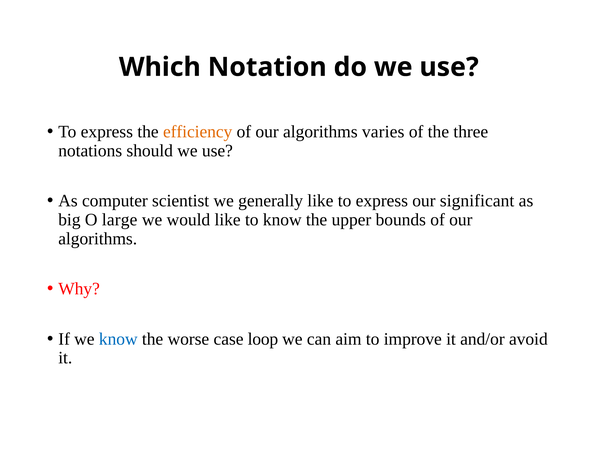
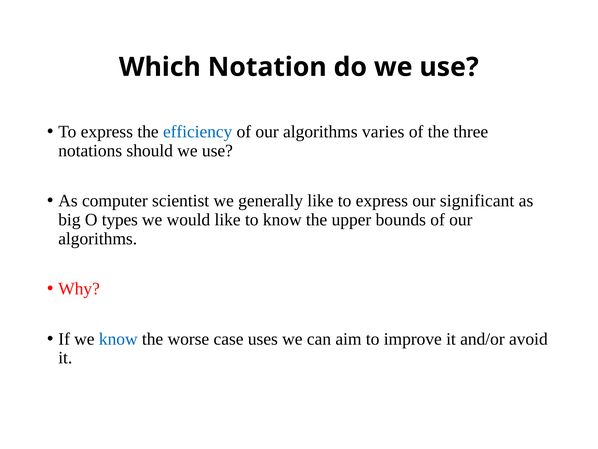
efficiency colour: orange -> blue
large: large -> types
loop: loop -> uses
